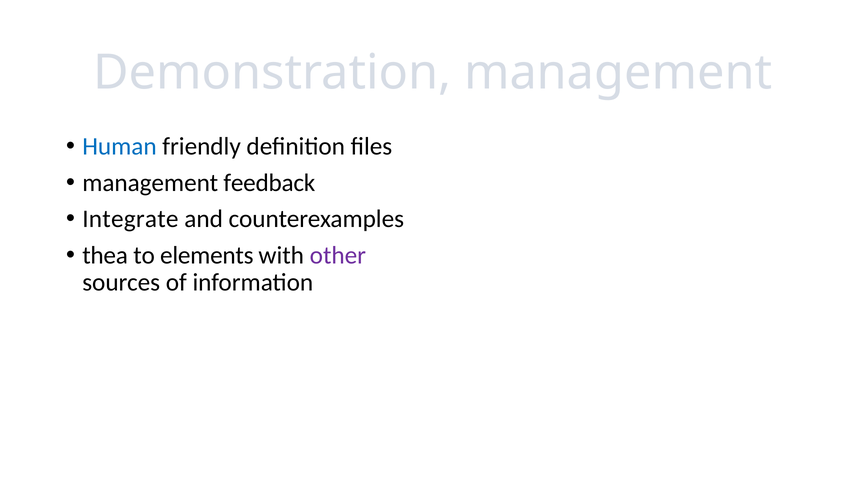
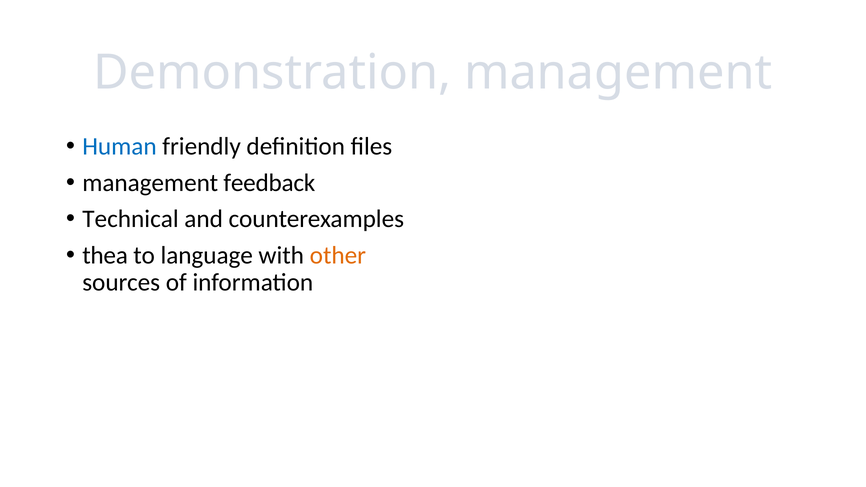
Integrate: Integrate -> Technical
elements: elements -> language
other colour: purple -> orange
